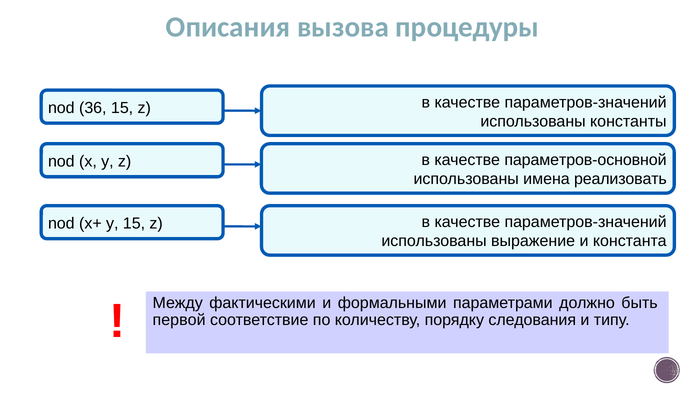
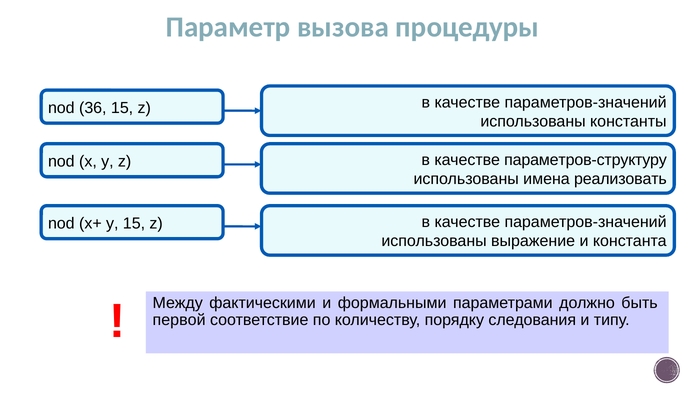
Описания: Описания -> Параметр
параметров-основной: параметров-основной -> параметров-структуру
